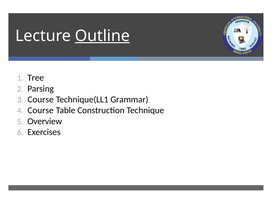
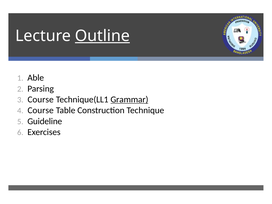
Tree: Tree -> Able
Grammar underline: none -> present
Overview: Overview -> Guideline
